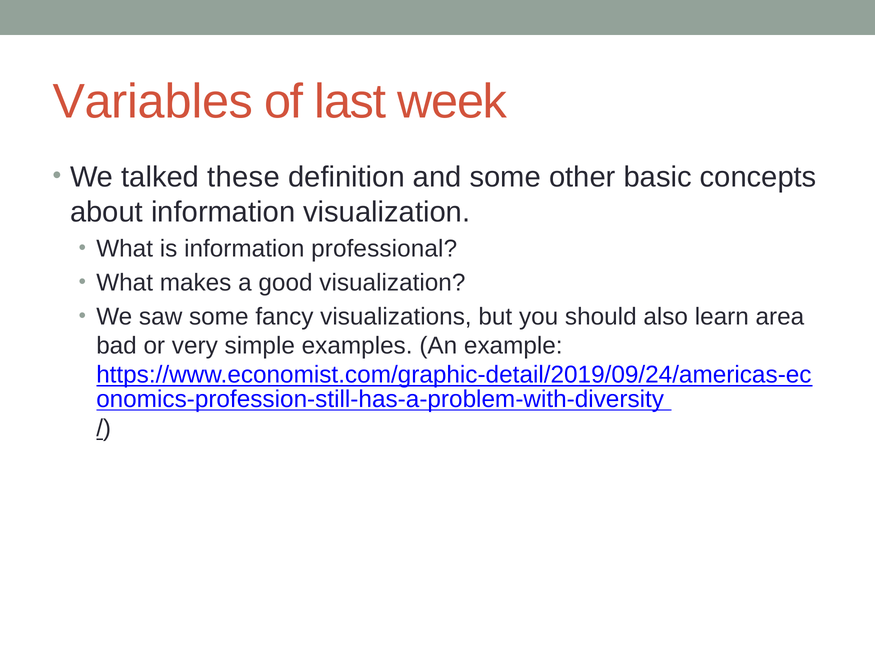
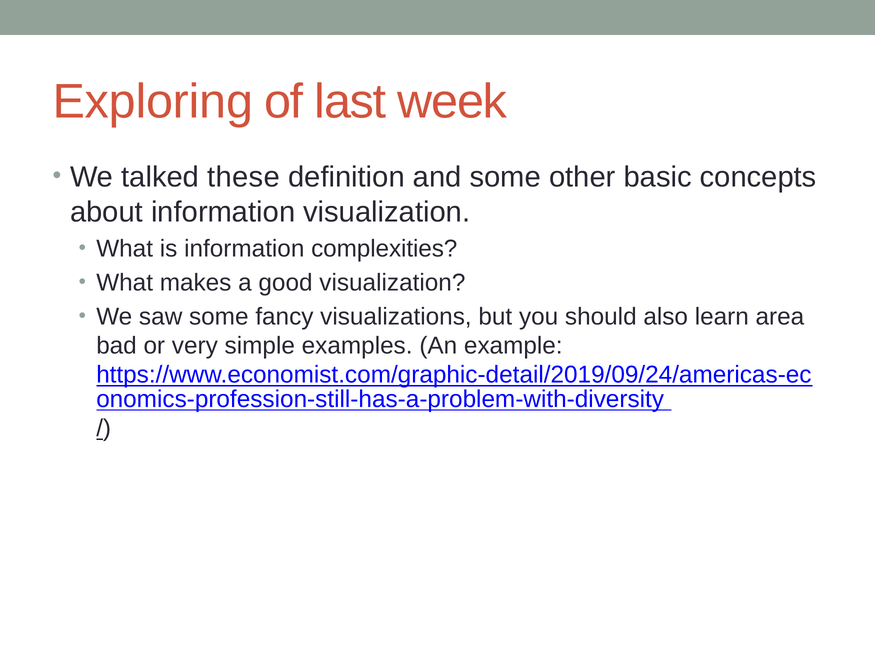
Variables: Variables -> Exploring
professional: professional -> complexities
